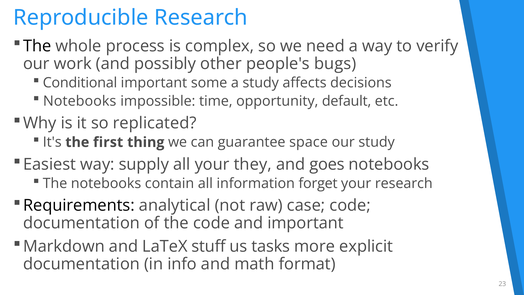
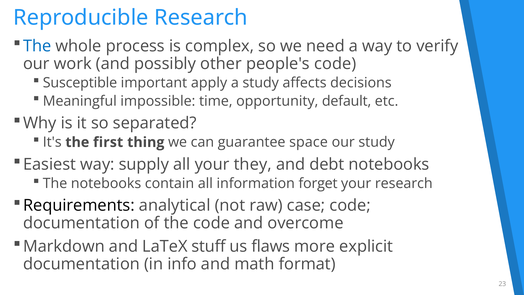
The at (37, 46) colour: black -> blue
people's bugs: bugs -> code
Conditional: Conditional -> Susceptible
some: some -> apply
Notebooks at (80, 101): Notebooks -> Meaningful
replicated: replicated -> separated
goes: goes -> debt
and important: important -> overcome
tasks: tasks -> flaws
